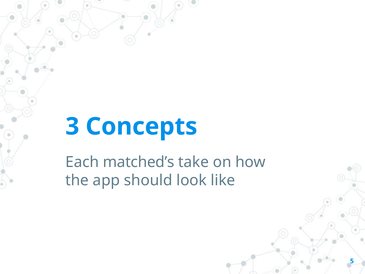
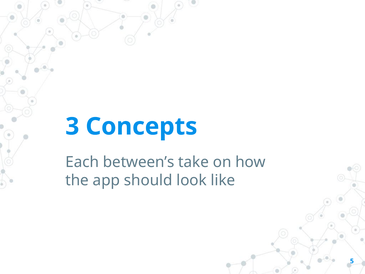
matched’s: matched’s -> between’s
